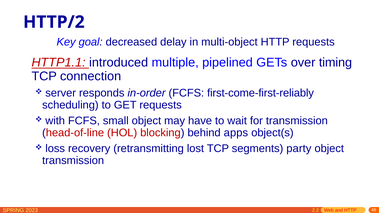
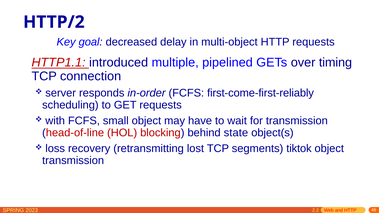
apps: apps -> state
party: party -> tiktok
